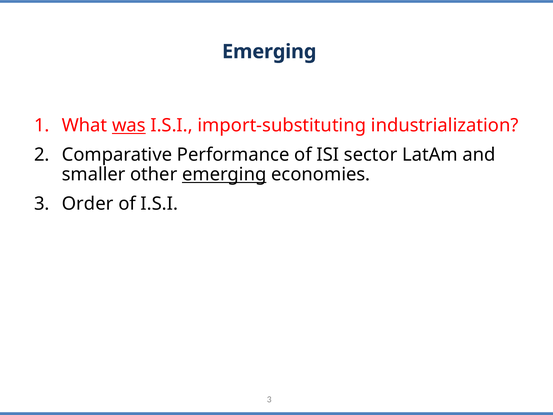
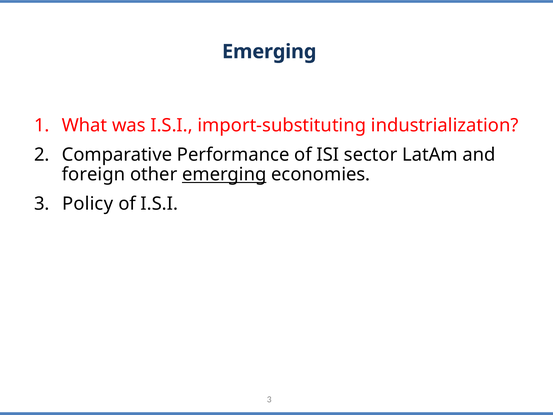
was underline: present -> none
smaller: smaller -> foreign
Order: Order -> Policy
